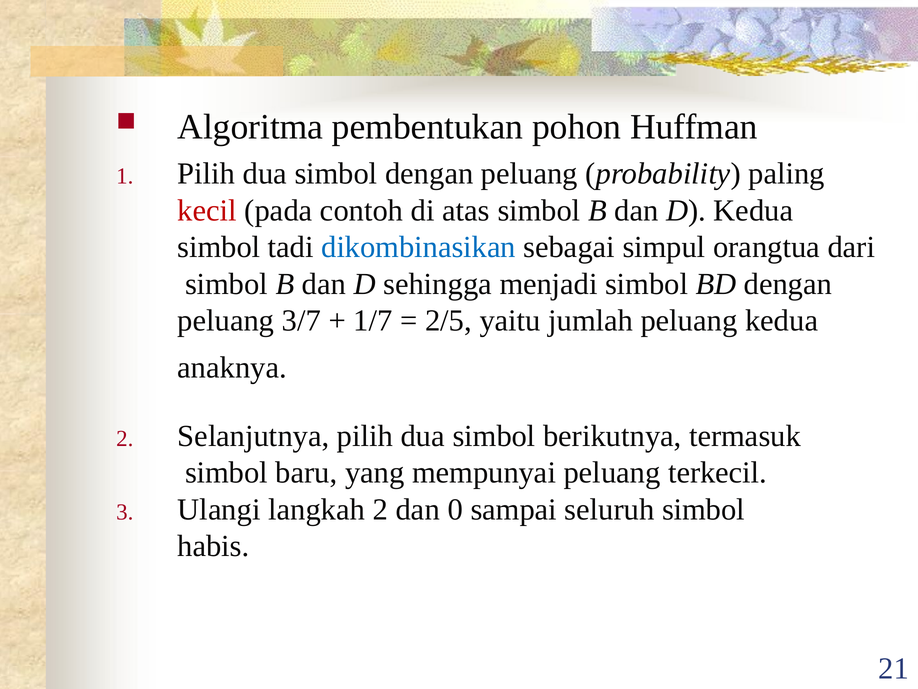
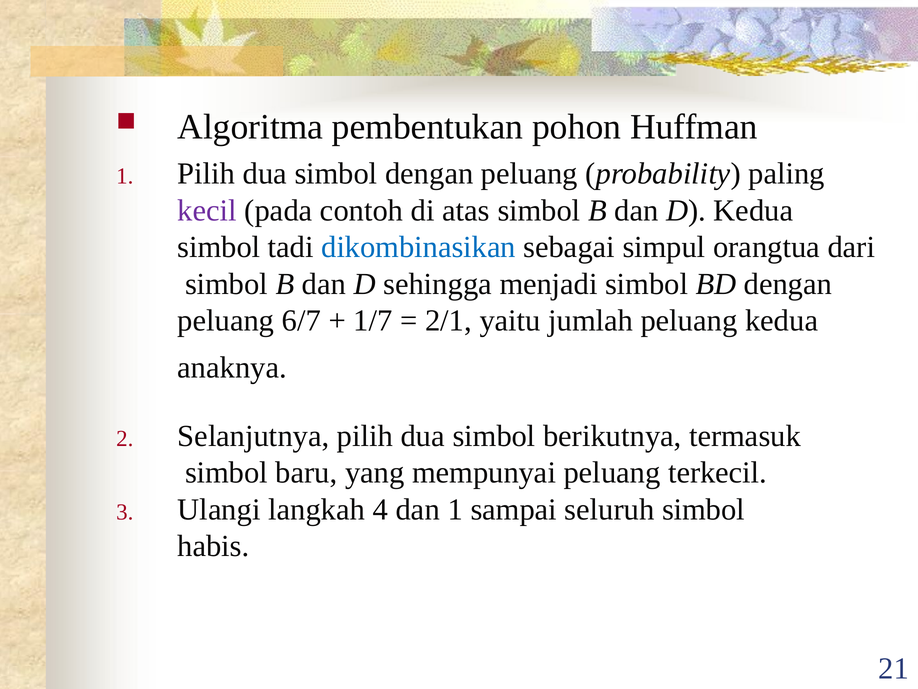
kecil colour: red -> purple
3/7: 3/7 -> 6/7
2/5: 2/5 -> 2/1
langkah 2: 2 -> 4
dan 0: 0 -> 1
